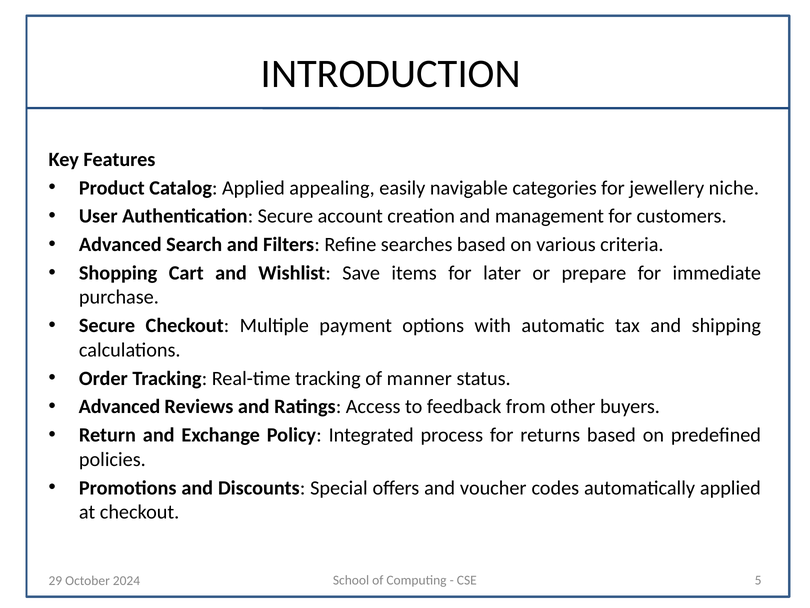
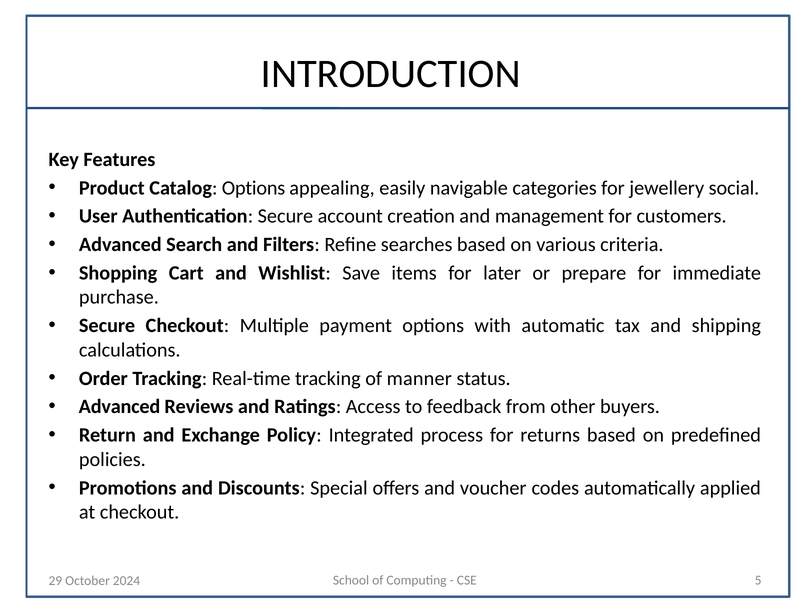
Catalog Applied: Applied -> Options
niche: niche -> social
